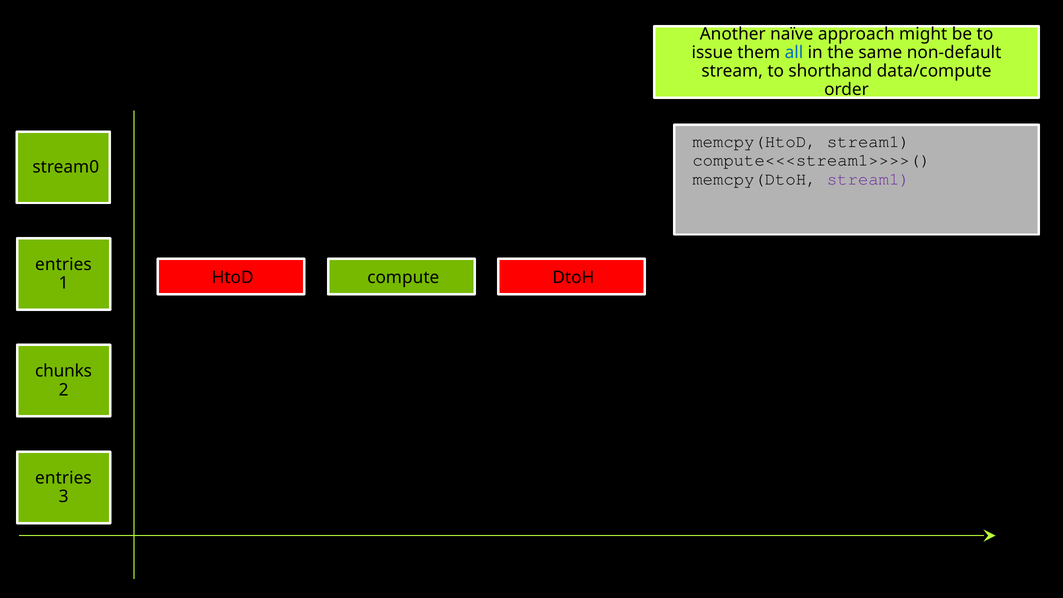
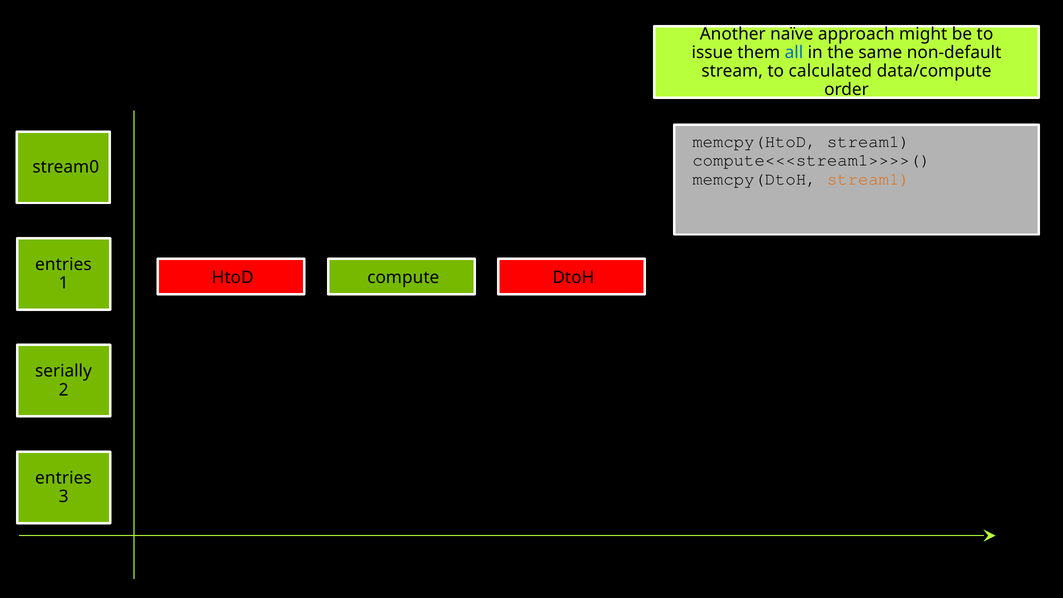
shorthand: shorthand -> calculated
stream1 at (868, 179) colour: purple -> orange
chunks: chunks -> serially
